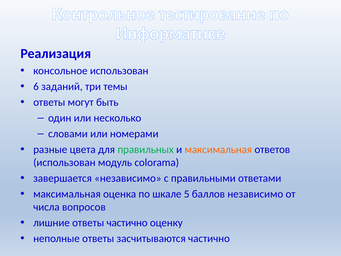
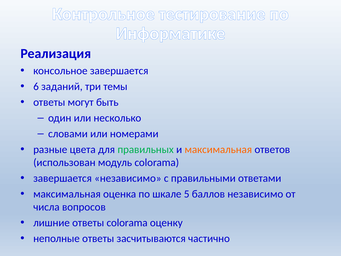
консольное использован: использован -> завершается
ответы частично: частично -> colorama
